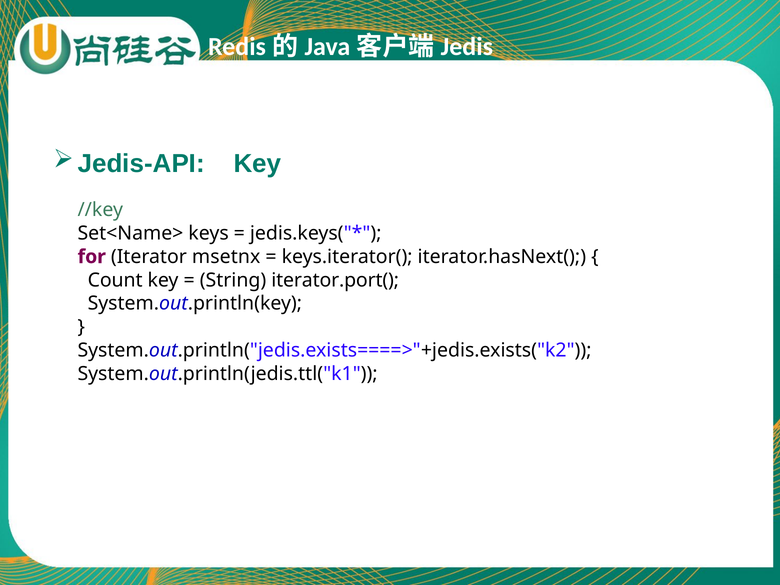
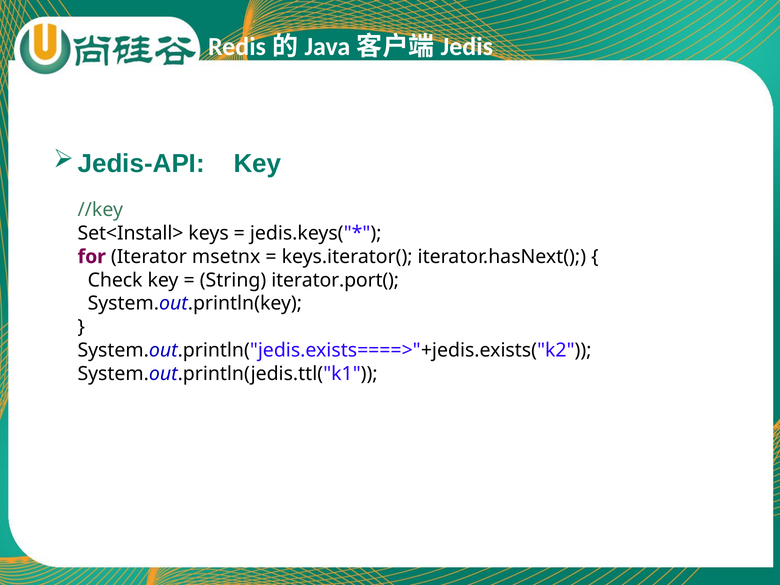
Set<Name>: Set<Name> -> Set<Install>
Count: Count -> Check
